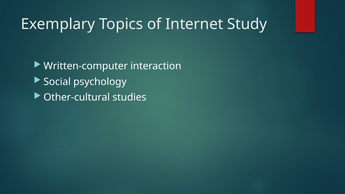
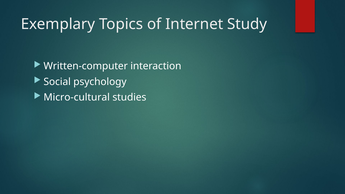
Other-cultural: Other-cultural -> Micro-cultural
